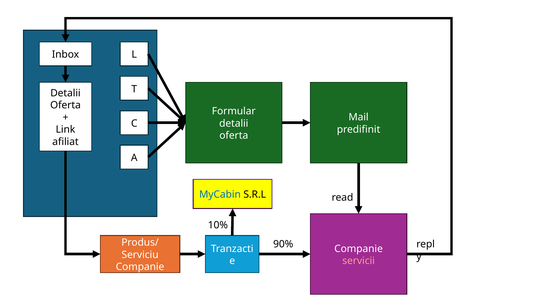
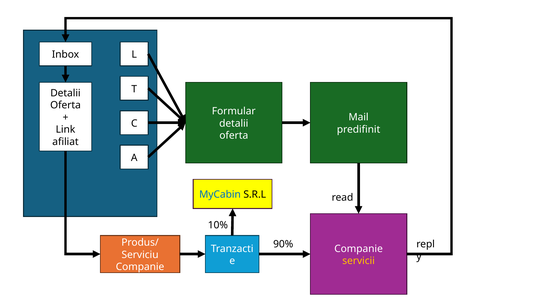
servicii colour: pink -> yellow
